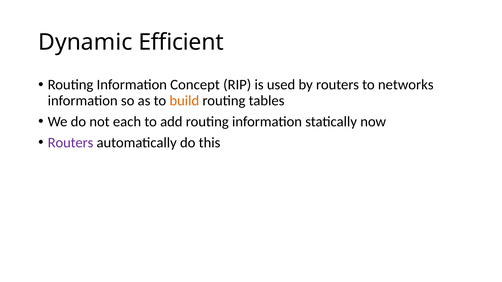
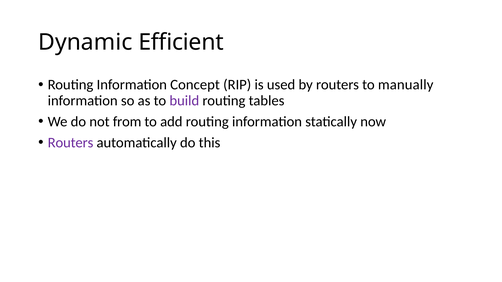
networks: networks -> manually
build colour: orange -> purple
each: each -> from
